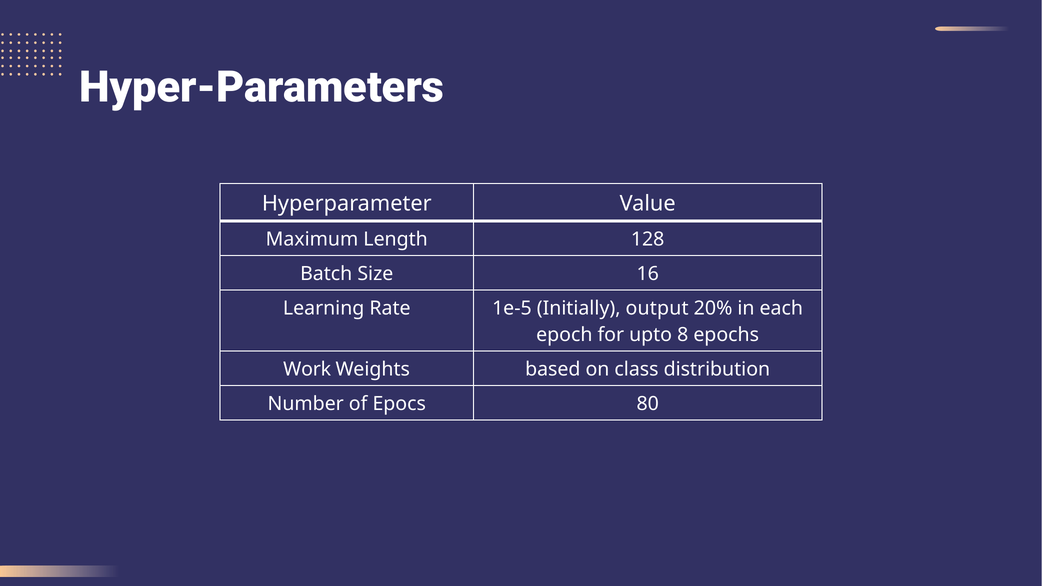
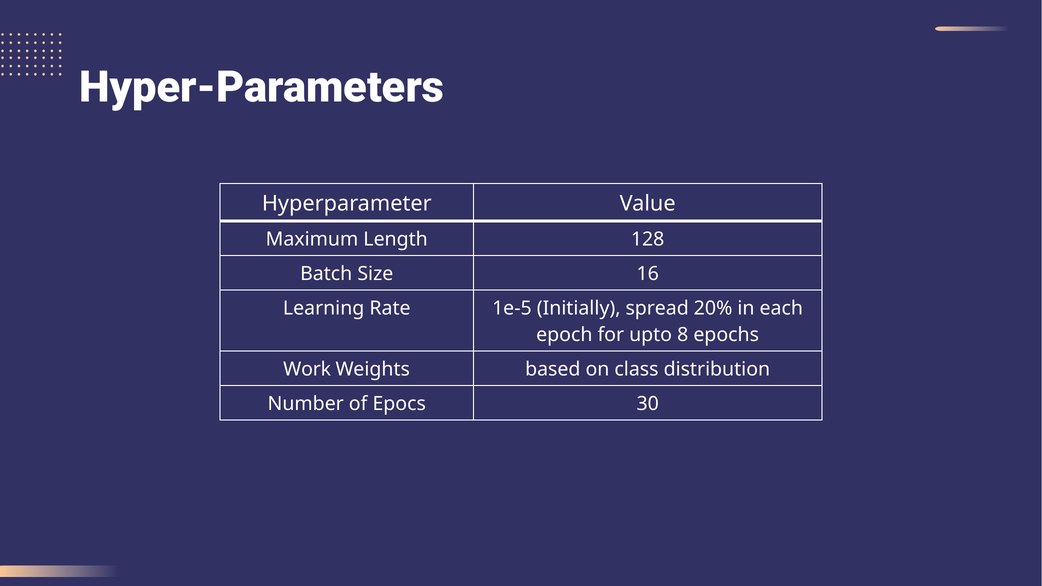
output: output -> spread
80: 80 -> 30
